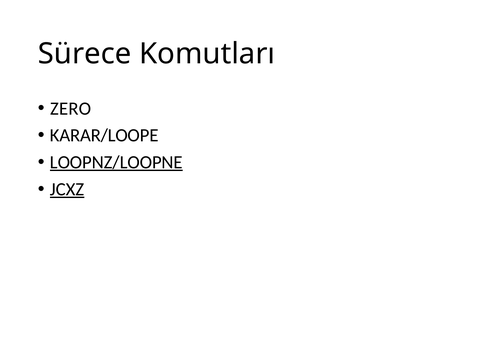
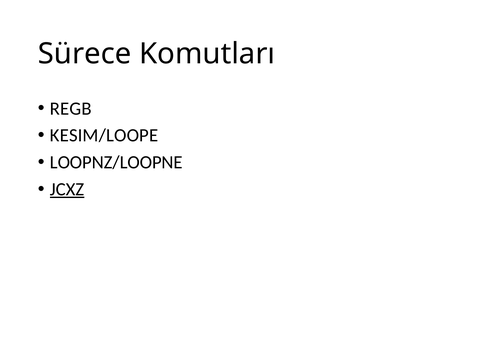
ZERO: ZERO -> REGB
KARAR/LOOPE: KARAR/LOOPE -> KESIM/LOOPE
LOOPNZ/LOOPNE underline: present -> none
